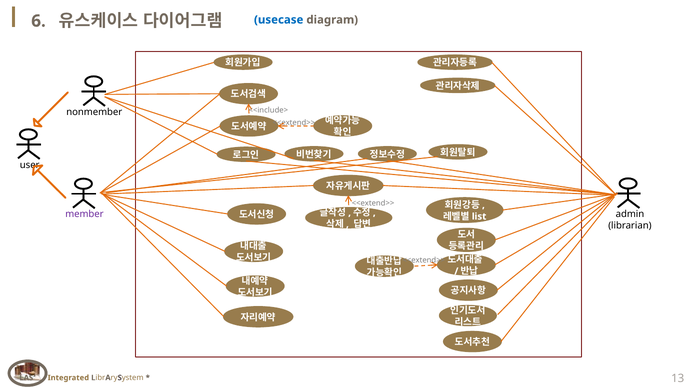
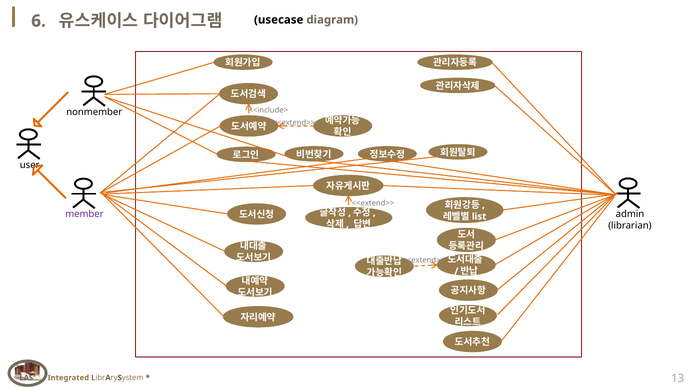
usecase colour: blue -> black
